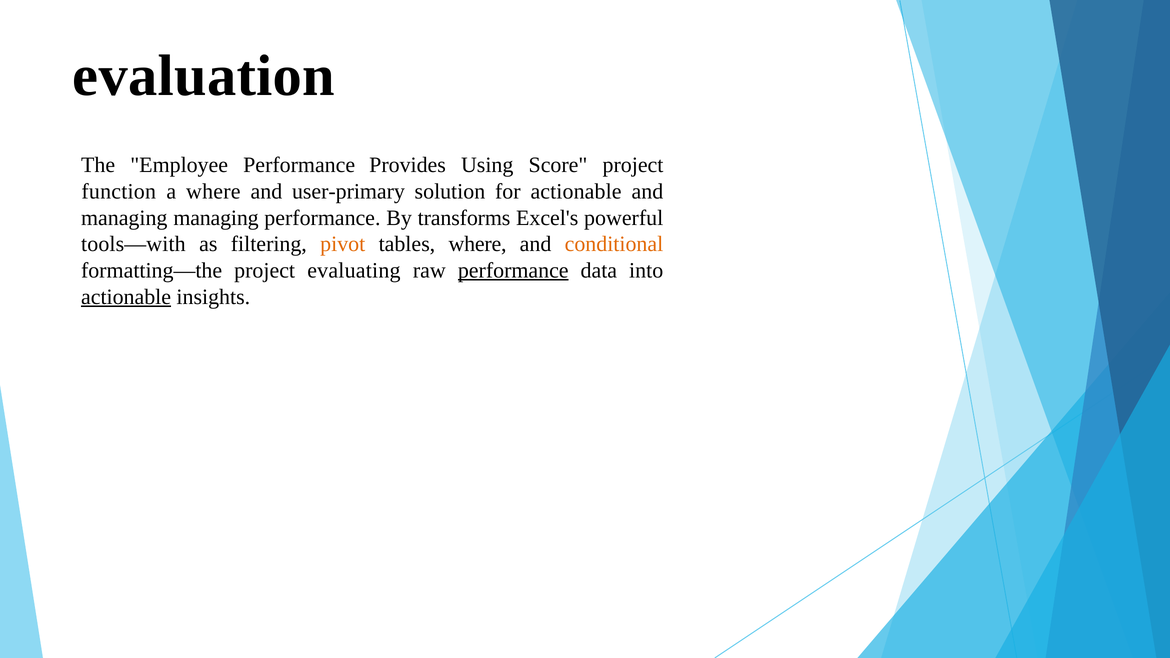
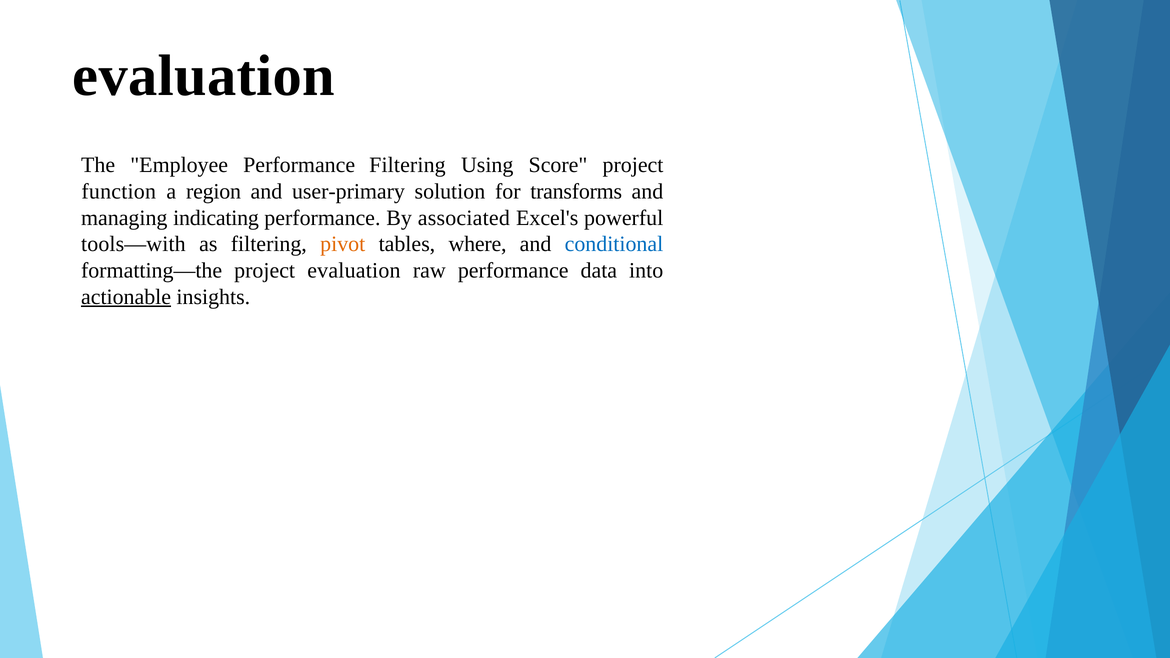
Performance Provides: Provides -> Filtering
a where: where -> region
for actionable: actionable -> transforms
managing managing: managing -> indicating
transforms: transforms -> associated
conditional colour: orange -> blue
project evaluating: evaluating -> evaluation
performance at (513, 271) underline: present -> none
